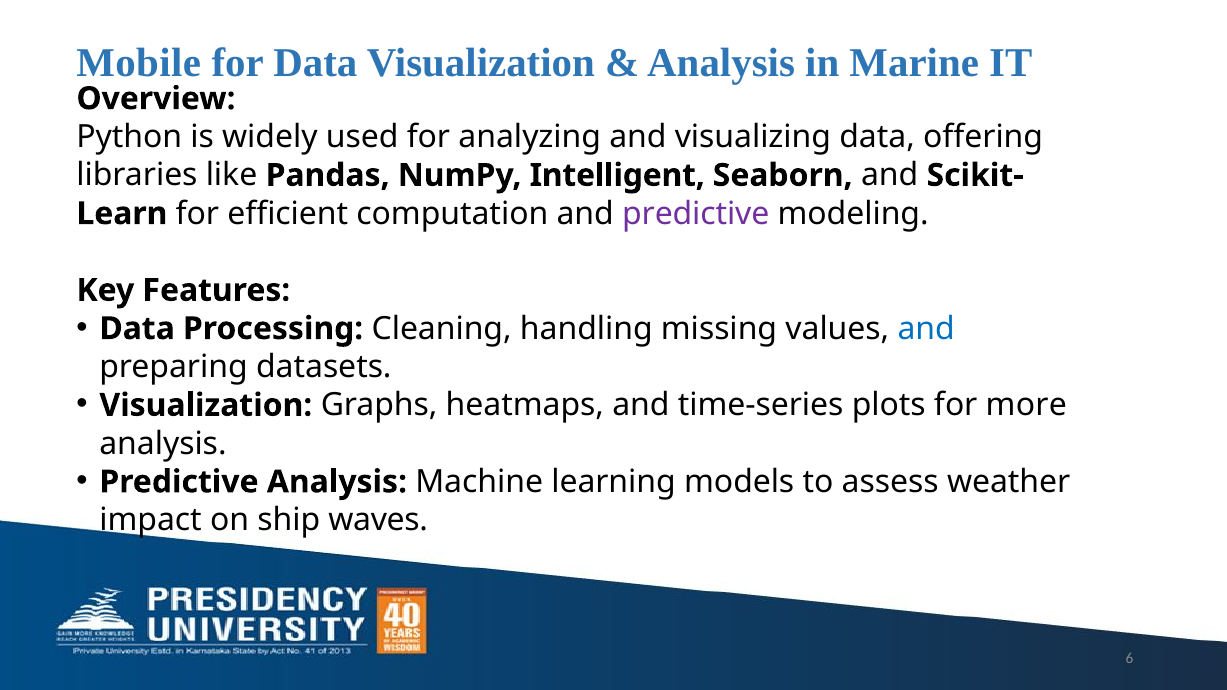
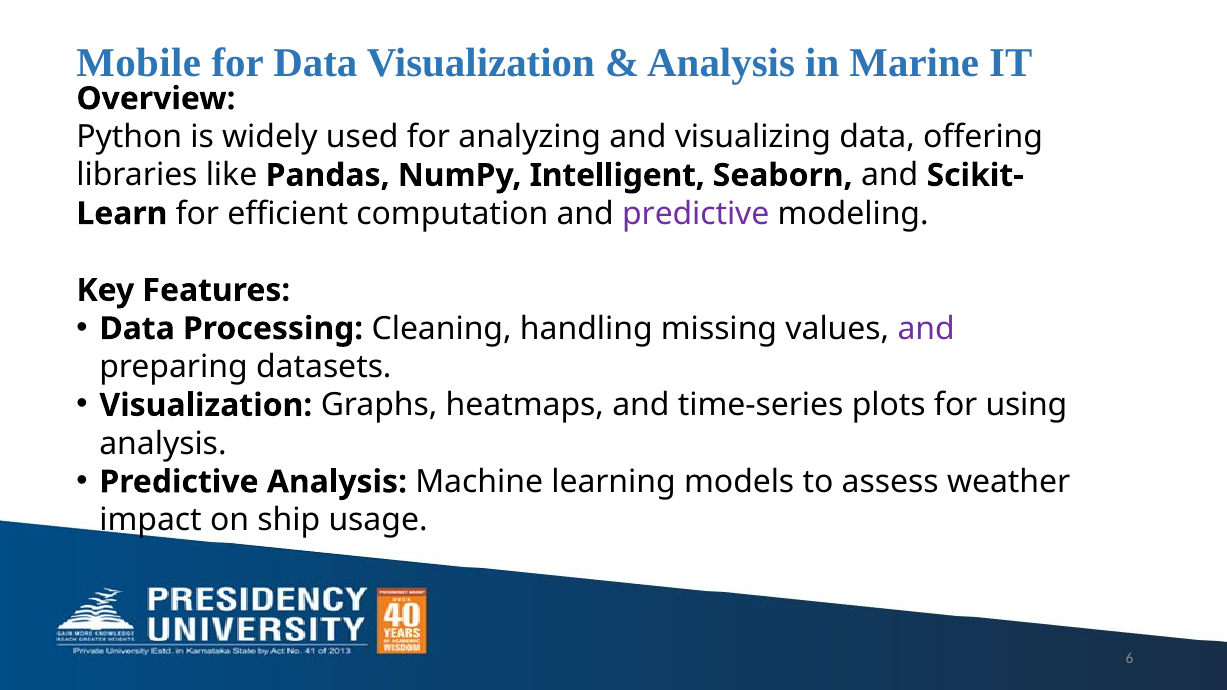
and at (926, 329) colour: blue -> purple
more: more -> using
waves: waves -> usage
